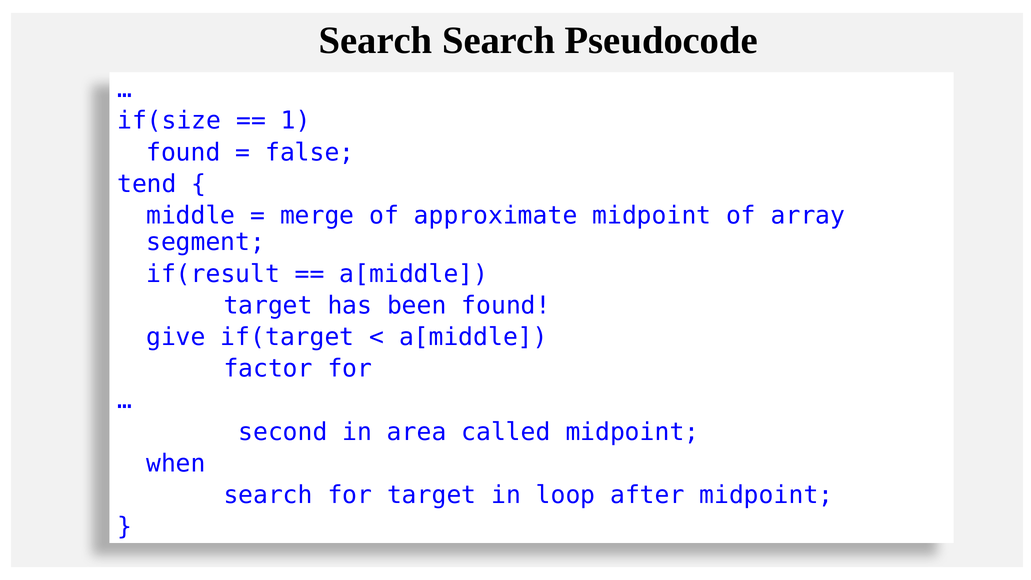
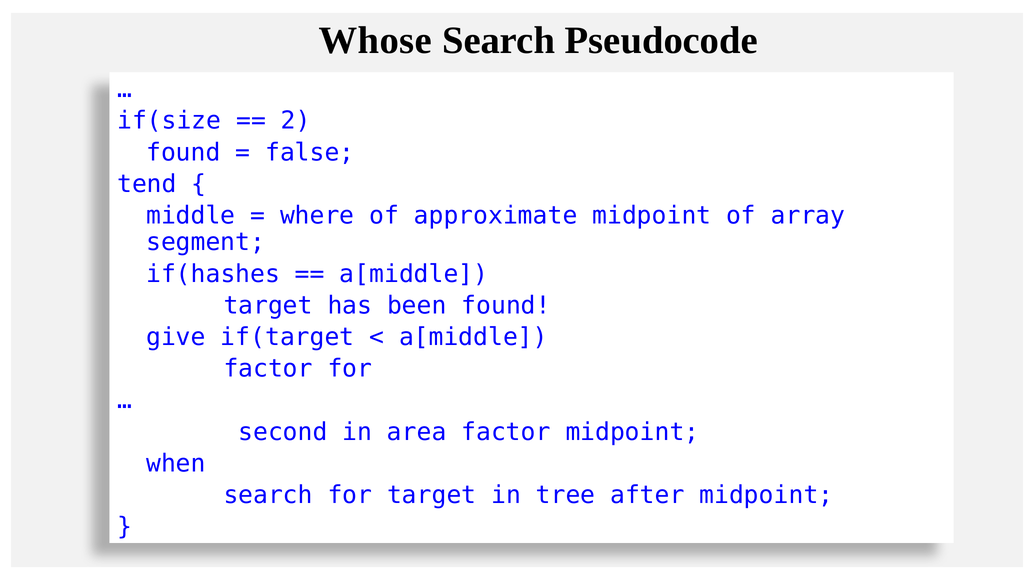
Search at (376, 40): Search -> Whose
1: 1 -> 2
merge: merge -> where
if(result: if(result -> if(hashes
area called: called -> factor
loop: loop -> tree
